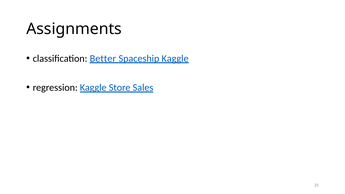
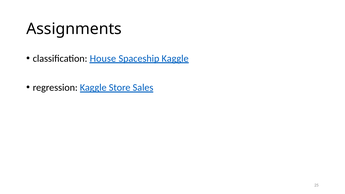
Better: Better -> House
